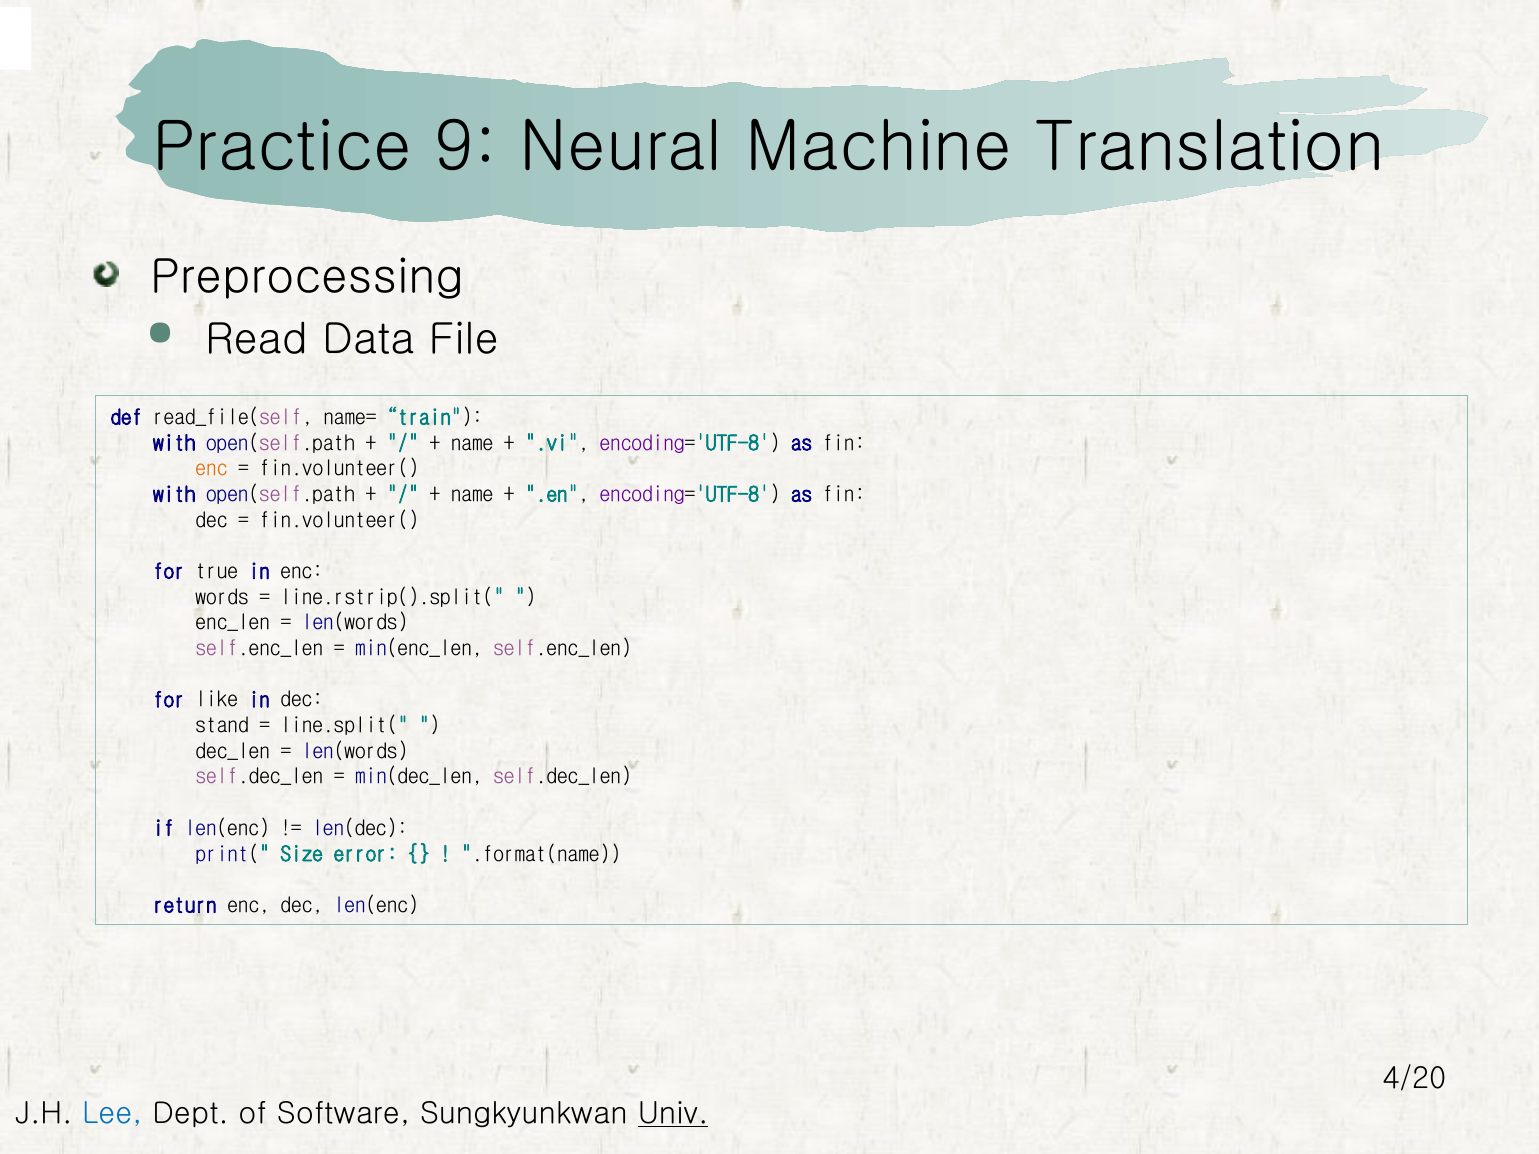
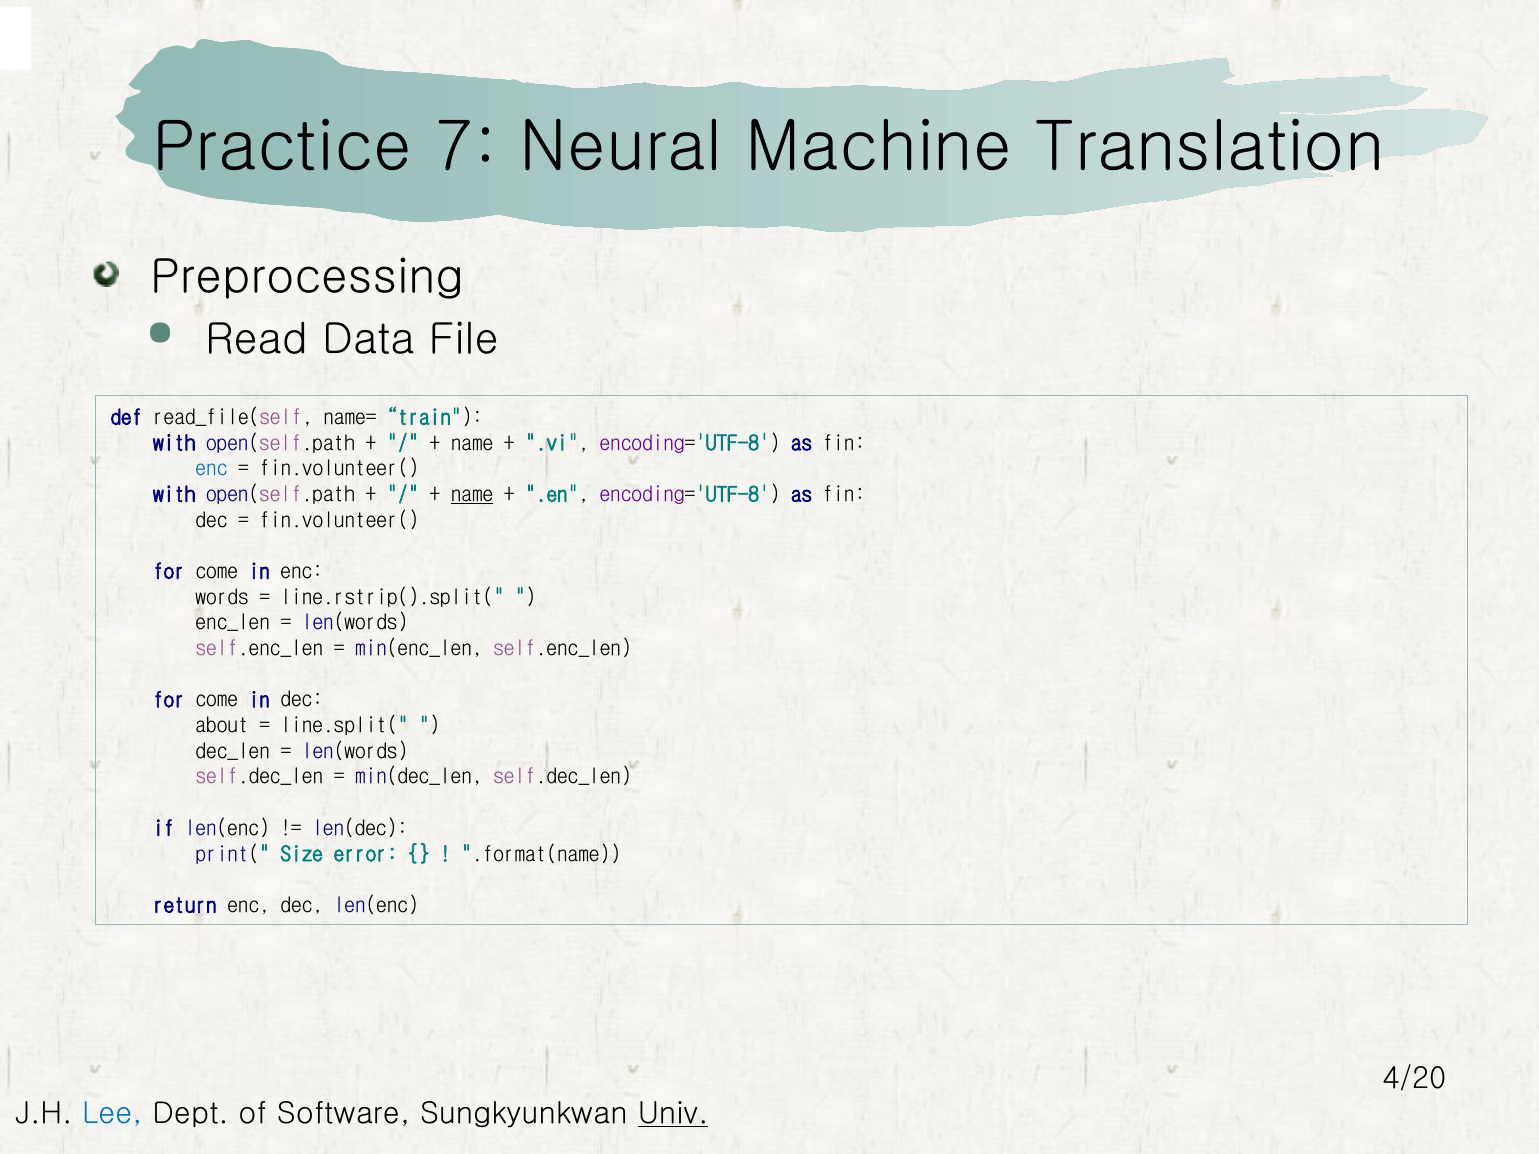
9: 9 -> 7
enc at (212, 469) colour: orange -> blue
name at (472, 495) underline: none -> present
true at (217, 572): true -> come
like at (217, 700): like -> come
stand: stand -> about
